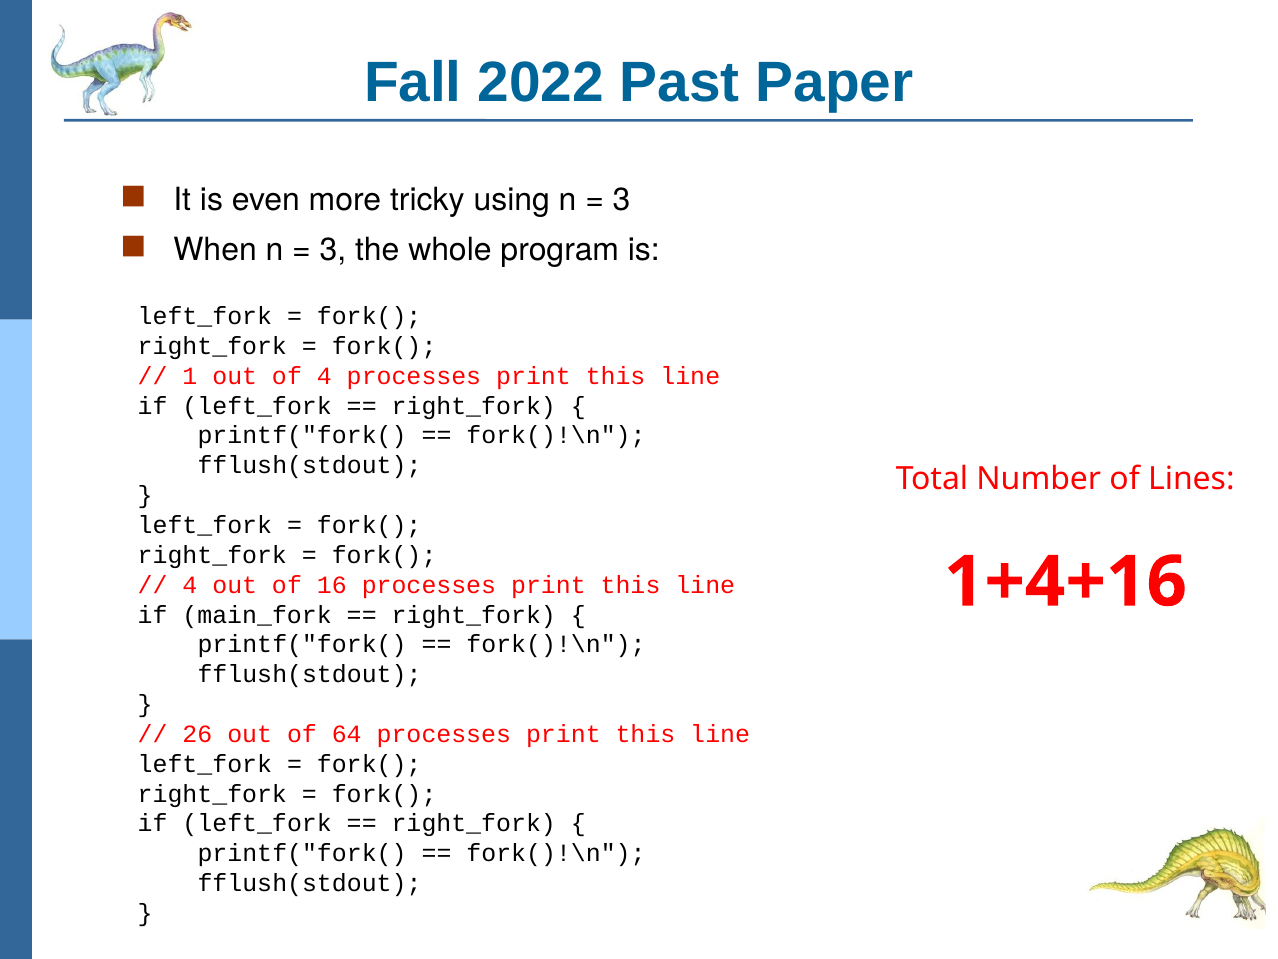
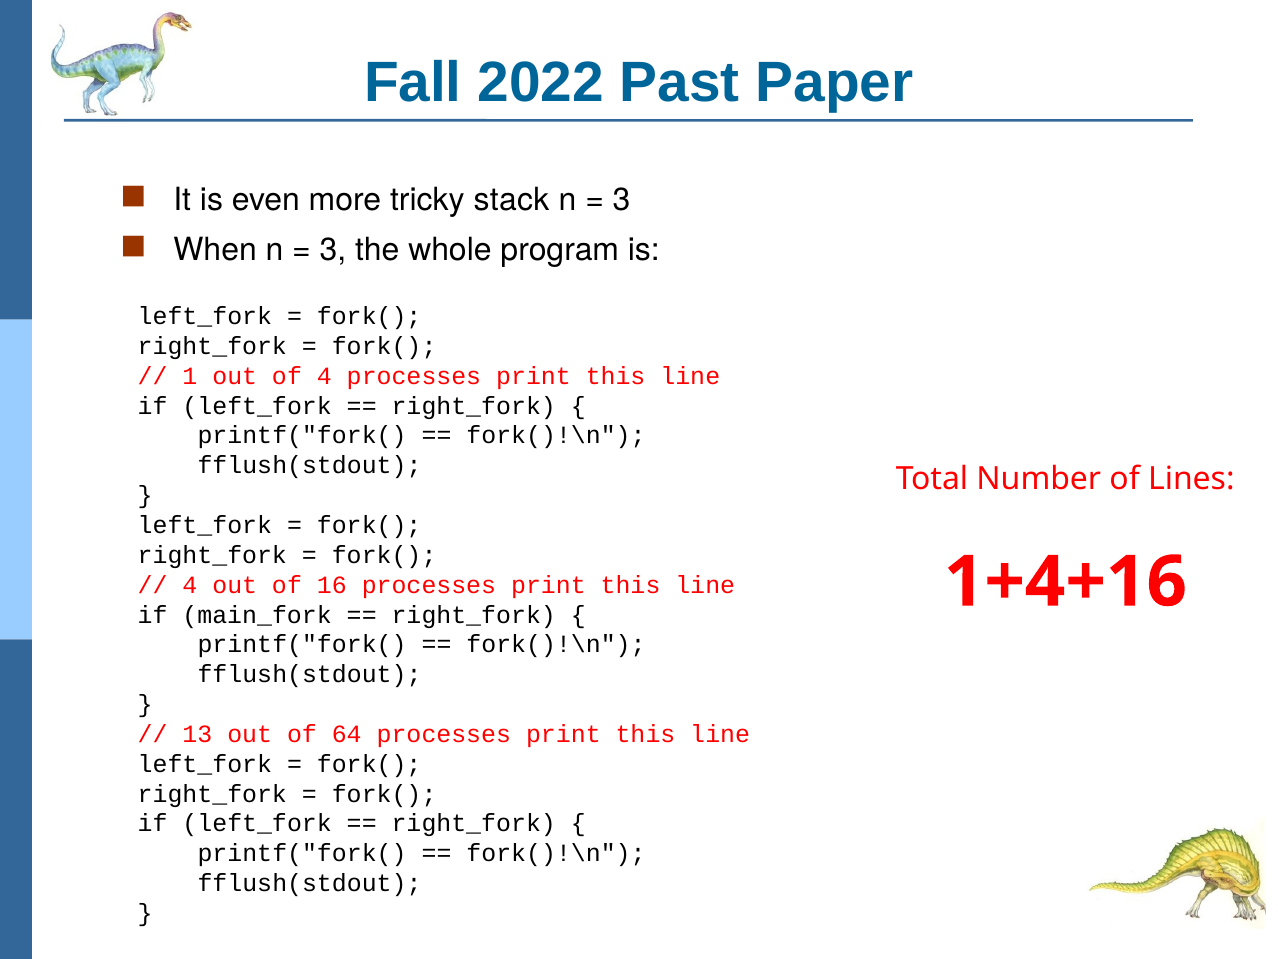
using: using -> stack
26: 26 -> 13
